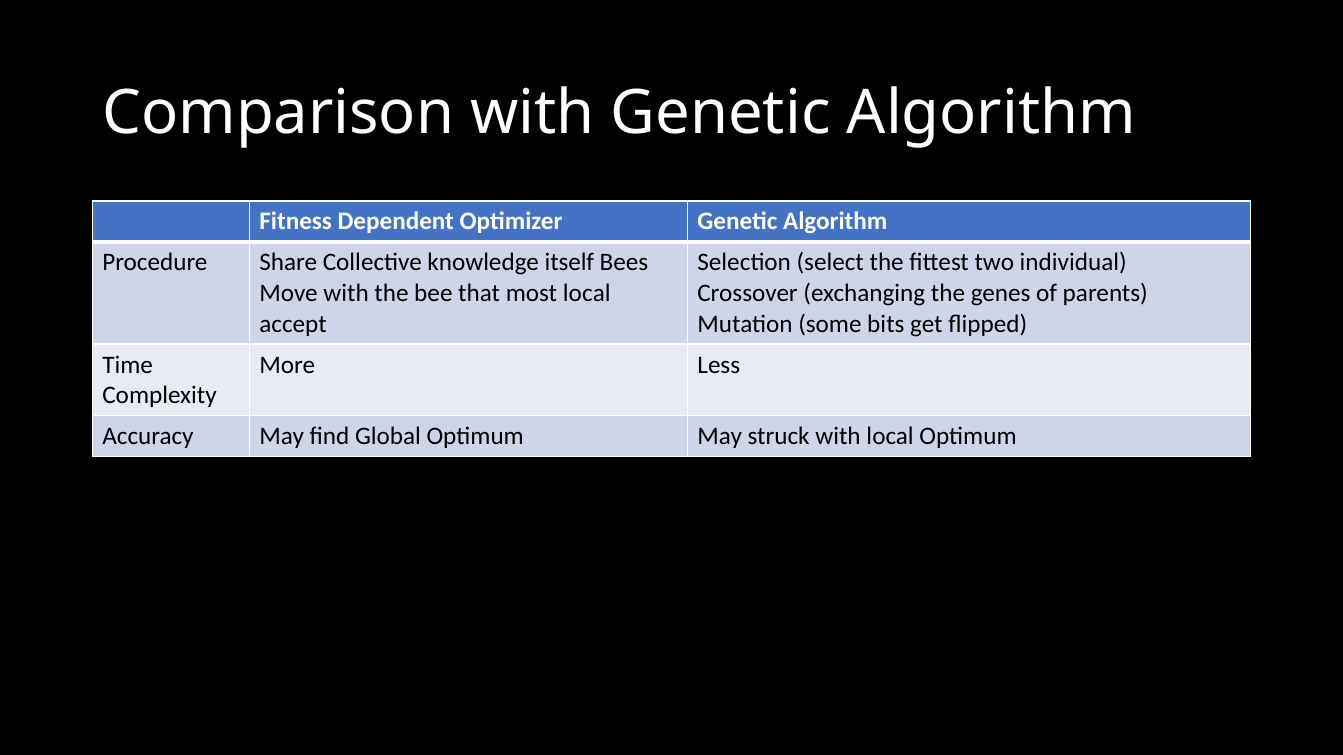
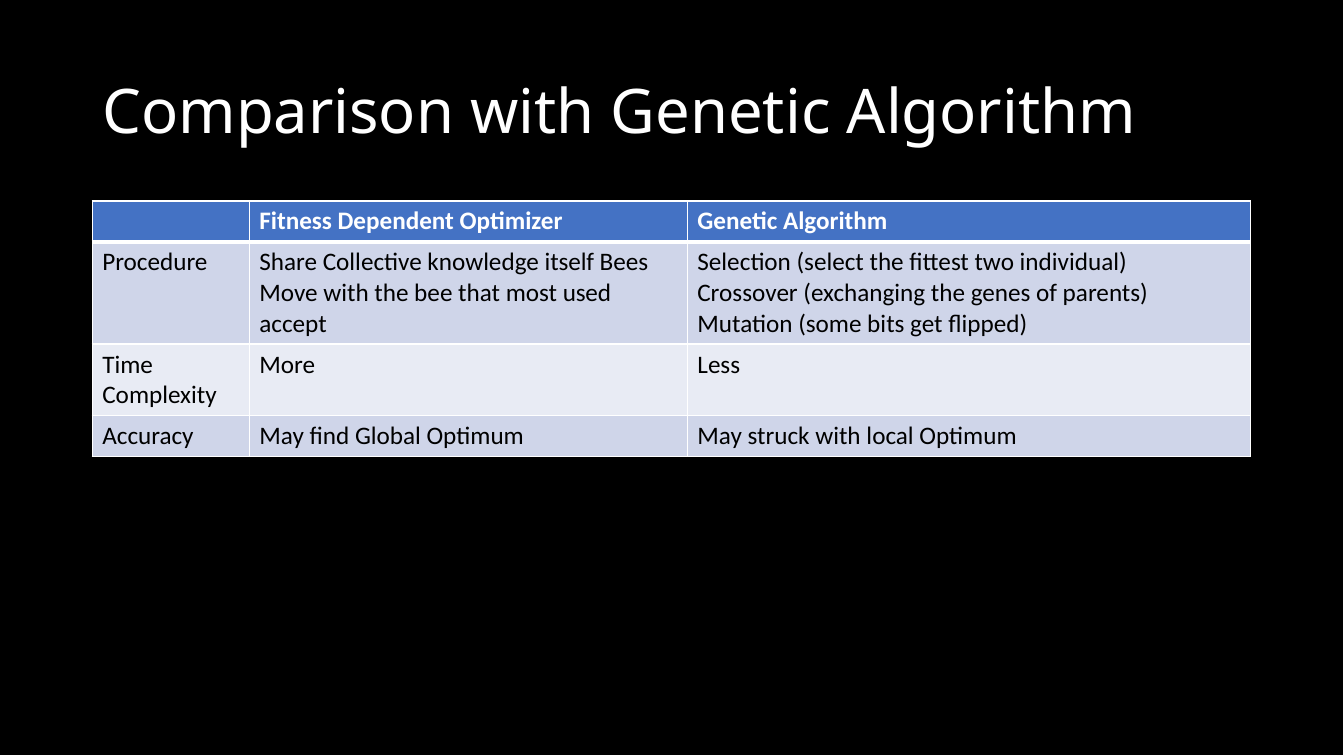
most local: local -> used
